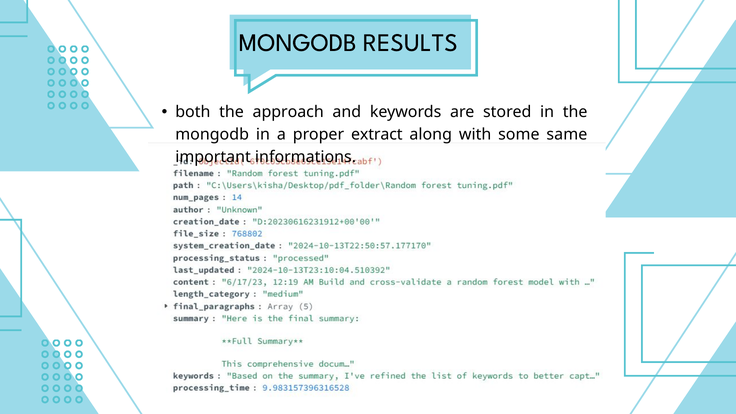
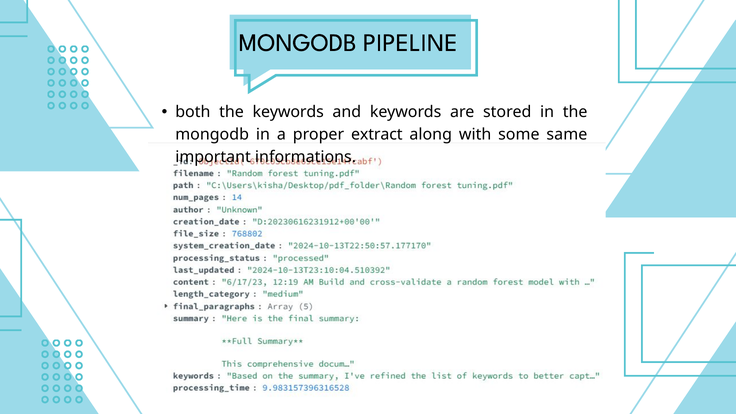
RESULTS: RESULTS -> PIPELINE
the approach: approach -> keywords
